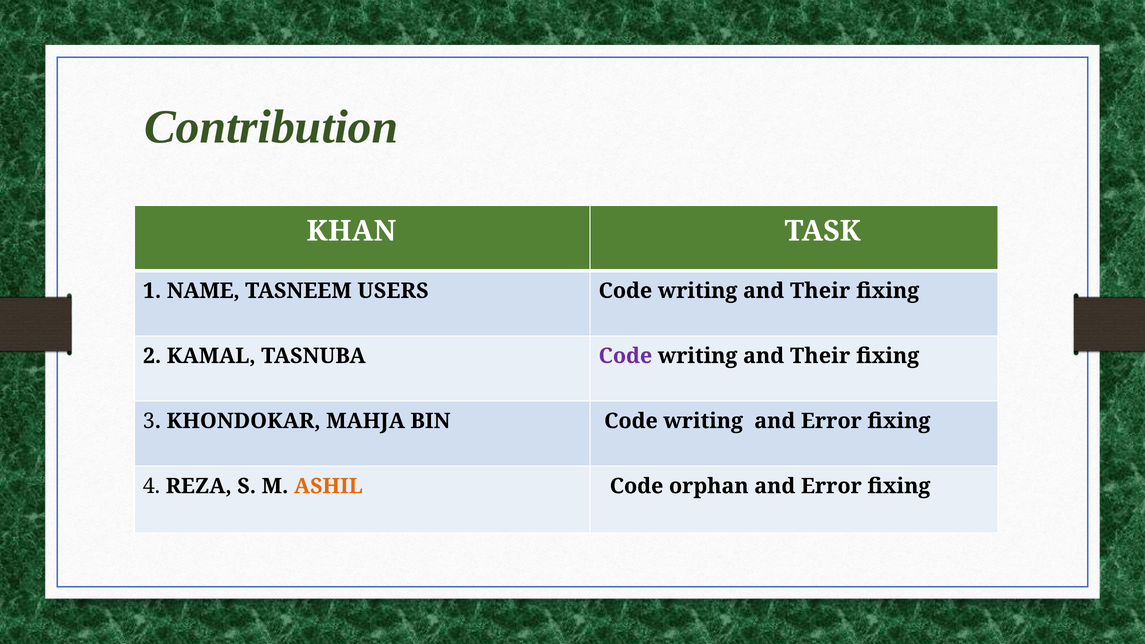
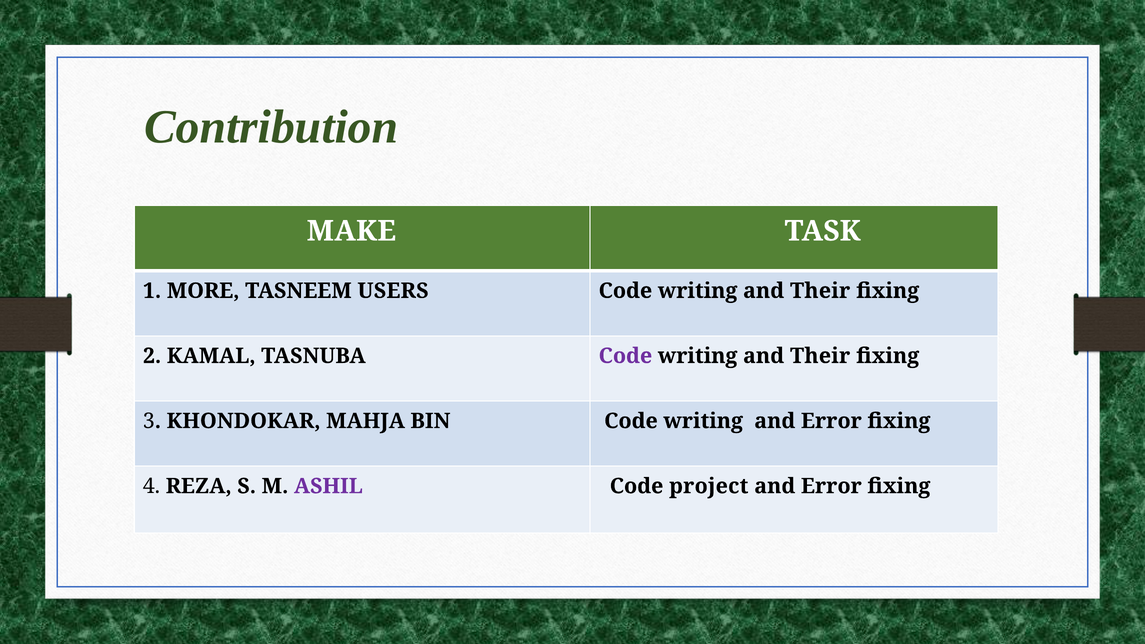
KHAN: KHAN -> MAKE
NAME: NAME -> MORE
ASHIL colour: orange -> purple
orphan: orphan -> project
